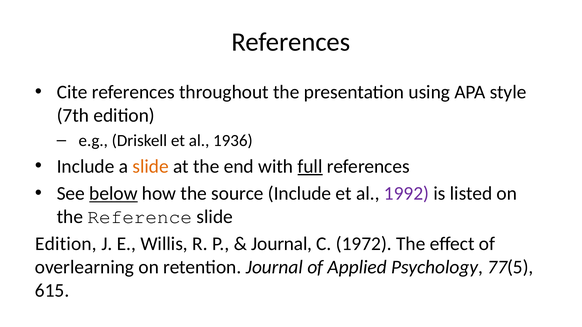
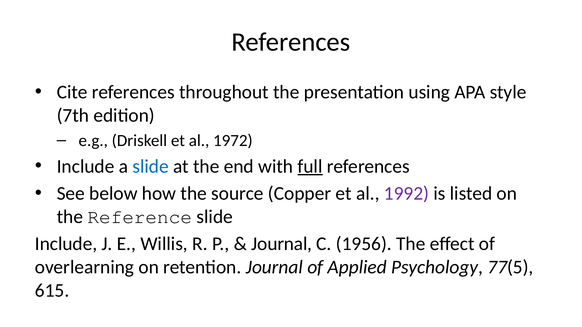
1936: 1936 -> 1972
slide at (151, 166) colour: orange -> blue
below underline: present -> none
source Include: Include -> Copper
Edition at (66, 244): Edition -> Include
1972: 1972 -> 1956
